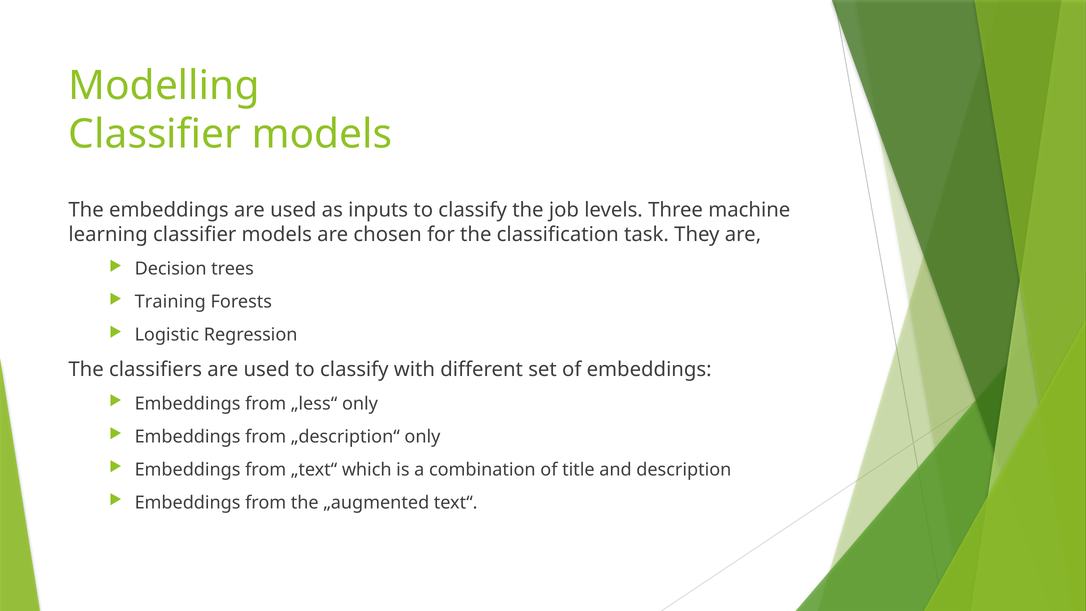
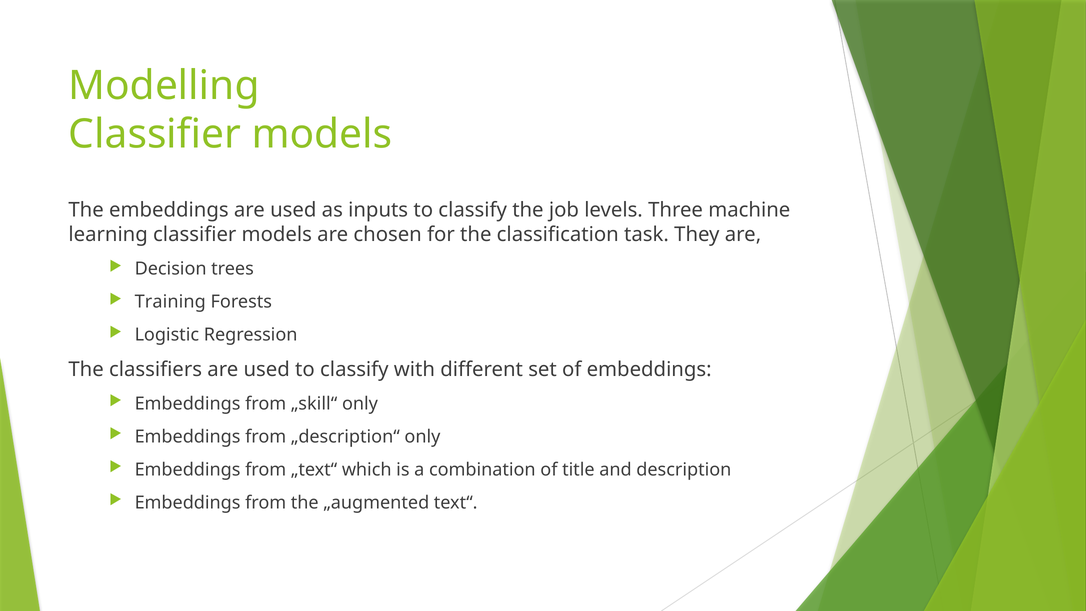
„less“: „less“ -> „skill“
